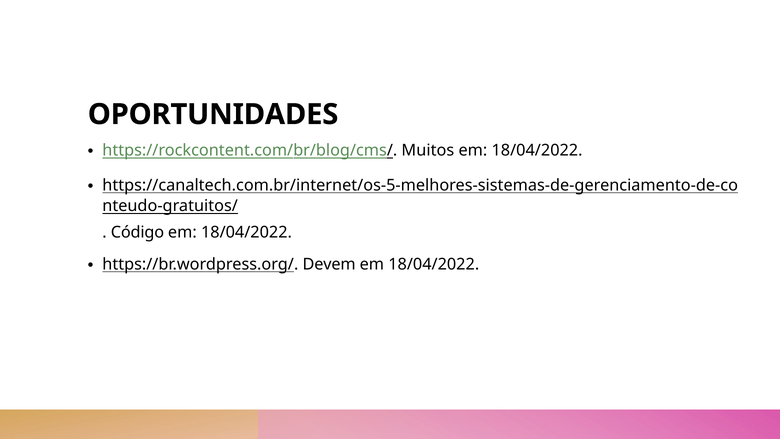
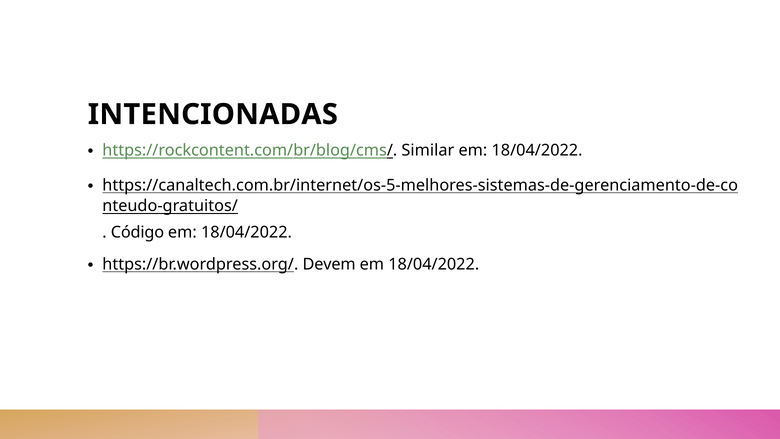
OPORTUNIDADES: OPORTUNIDADES -> INTENCIONADAS
Muitos: Muitos -> Similar
